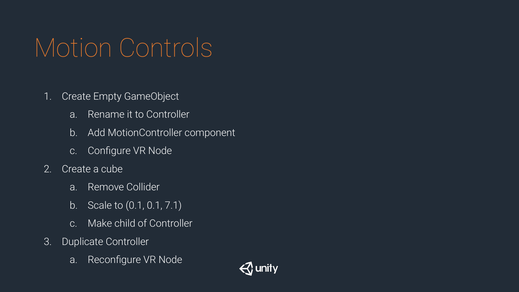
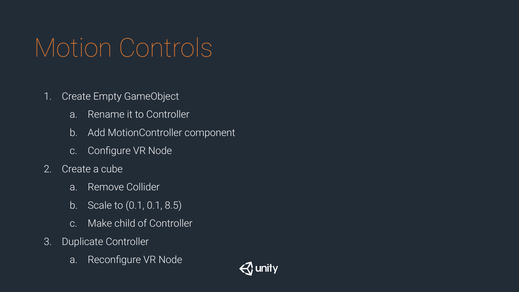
7.1: 7.1 -> 8.5
